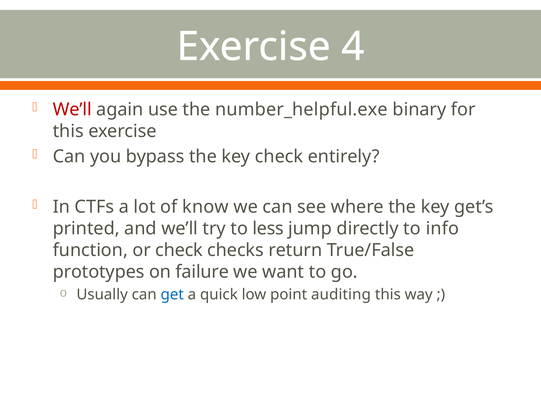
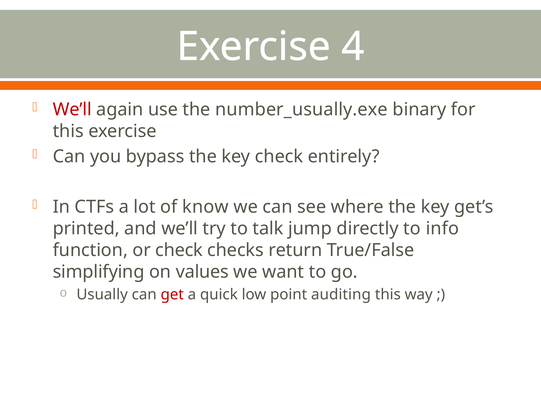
number_helpful.exe: number_helpful.exe -> number_usually.exe
less: less -> talk
prototypes: prototypes -> simplifying
failure: failure -> values
get colour: blue -> red
